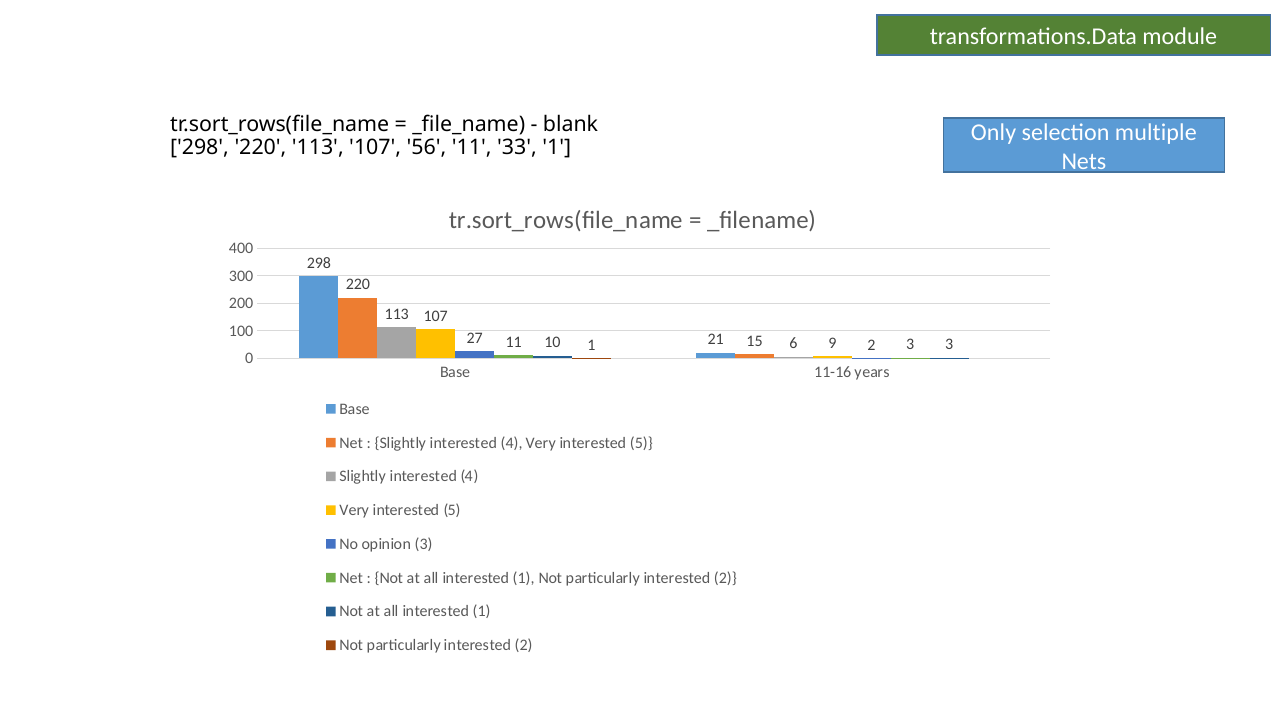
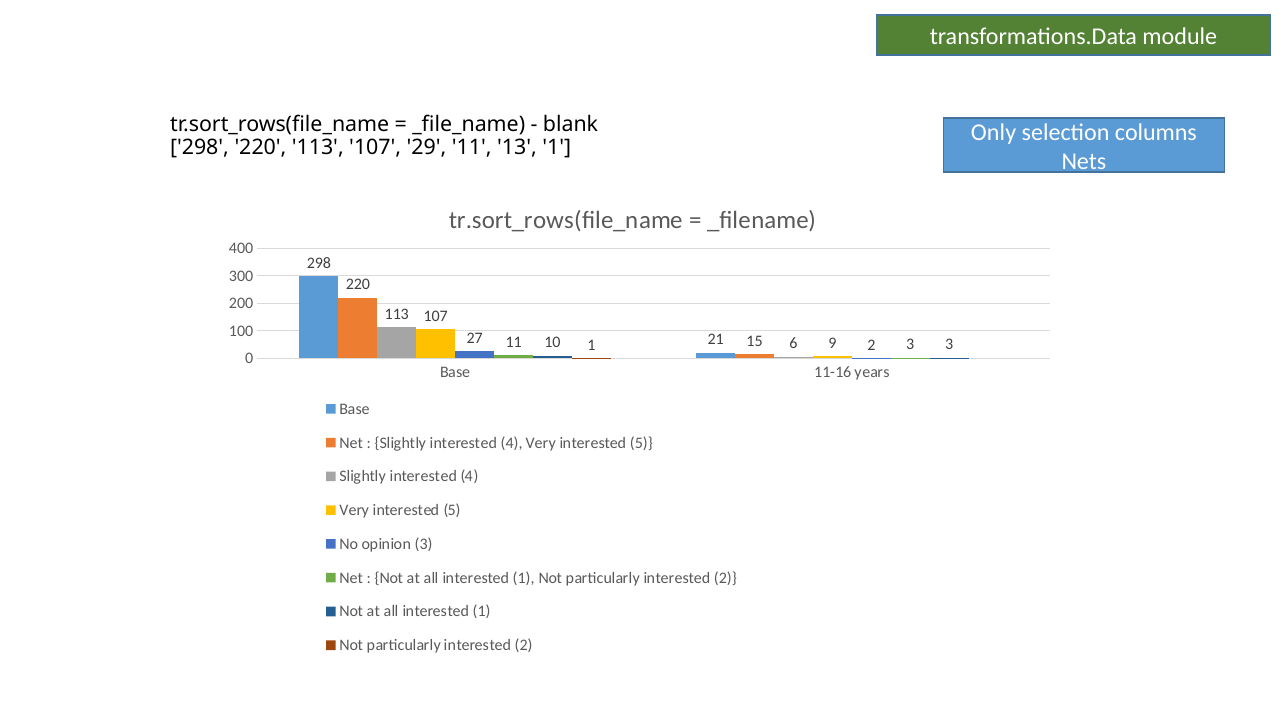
multiple: multiple -> columns
56: 56 -> 29
33: 33 -> 13
